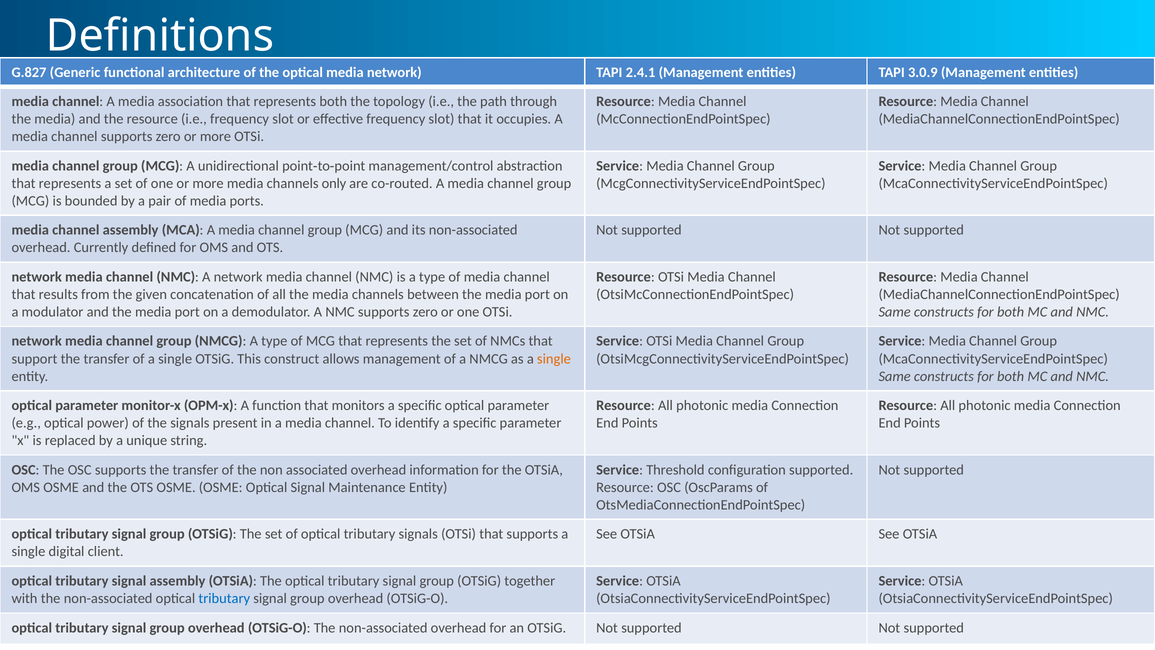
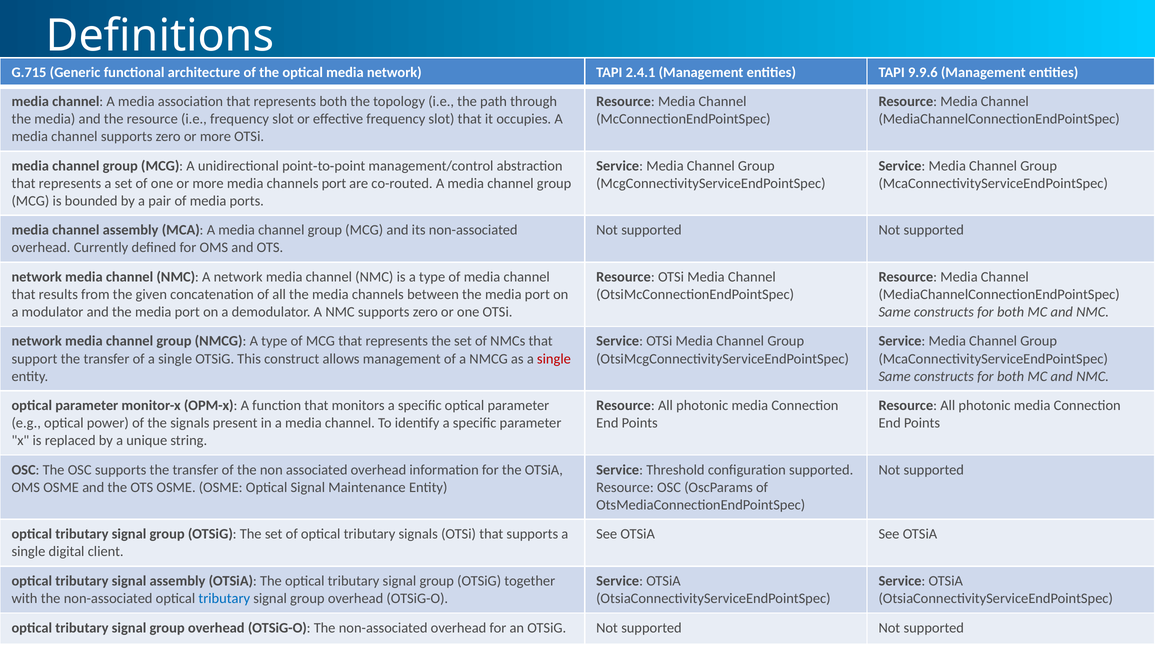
G.827: G.827 -> G.715
3.0.9: 3.0.9 -> 9.9.6
channels only: only -> port
single at (554, 359) colour: orange -> red
